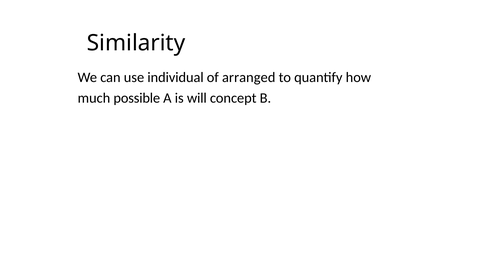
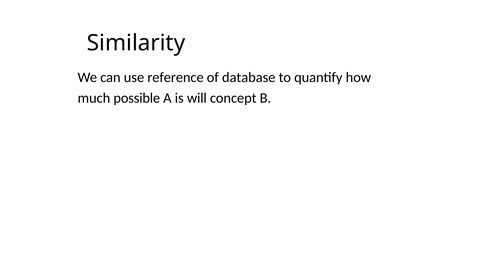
individual: individual -> reference
arranged: arranged -> database
